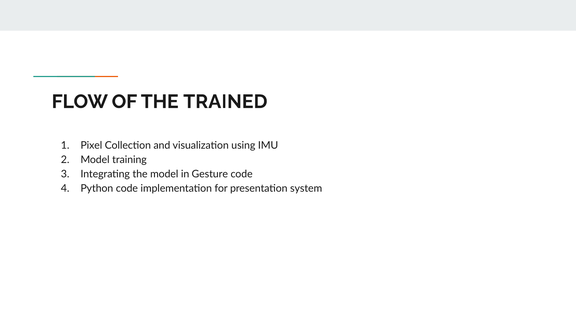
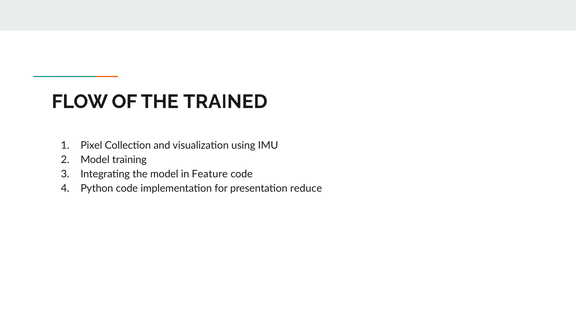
Gesture: Gesture -> Feature
system: system -> reduce
